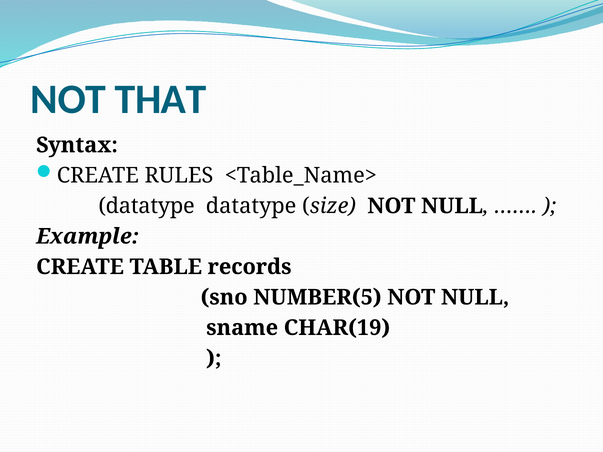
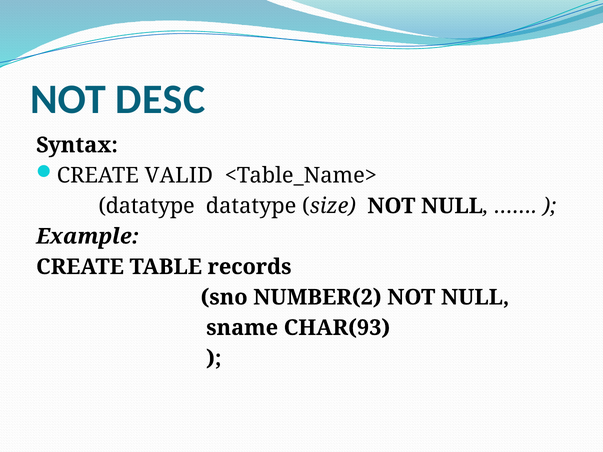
THAT: THAT -> DESC
RULES: RULES -> VALID
NUMBER(5: NUMBER(5 -> NUMBER(2
CHAR(19: CHAR(19 -> CHAR(93
